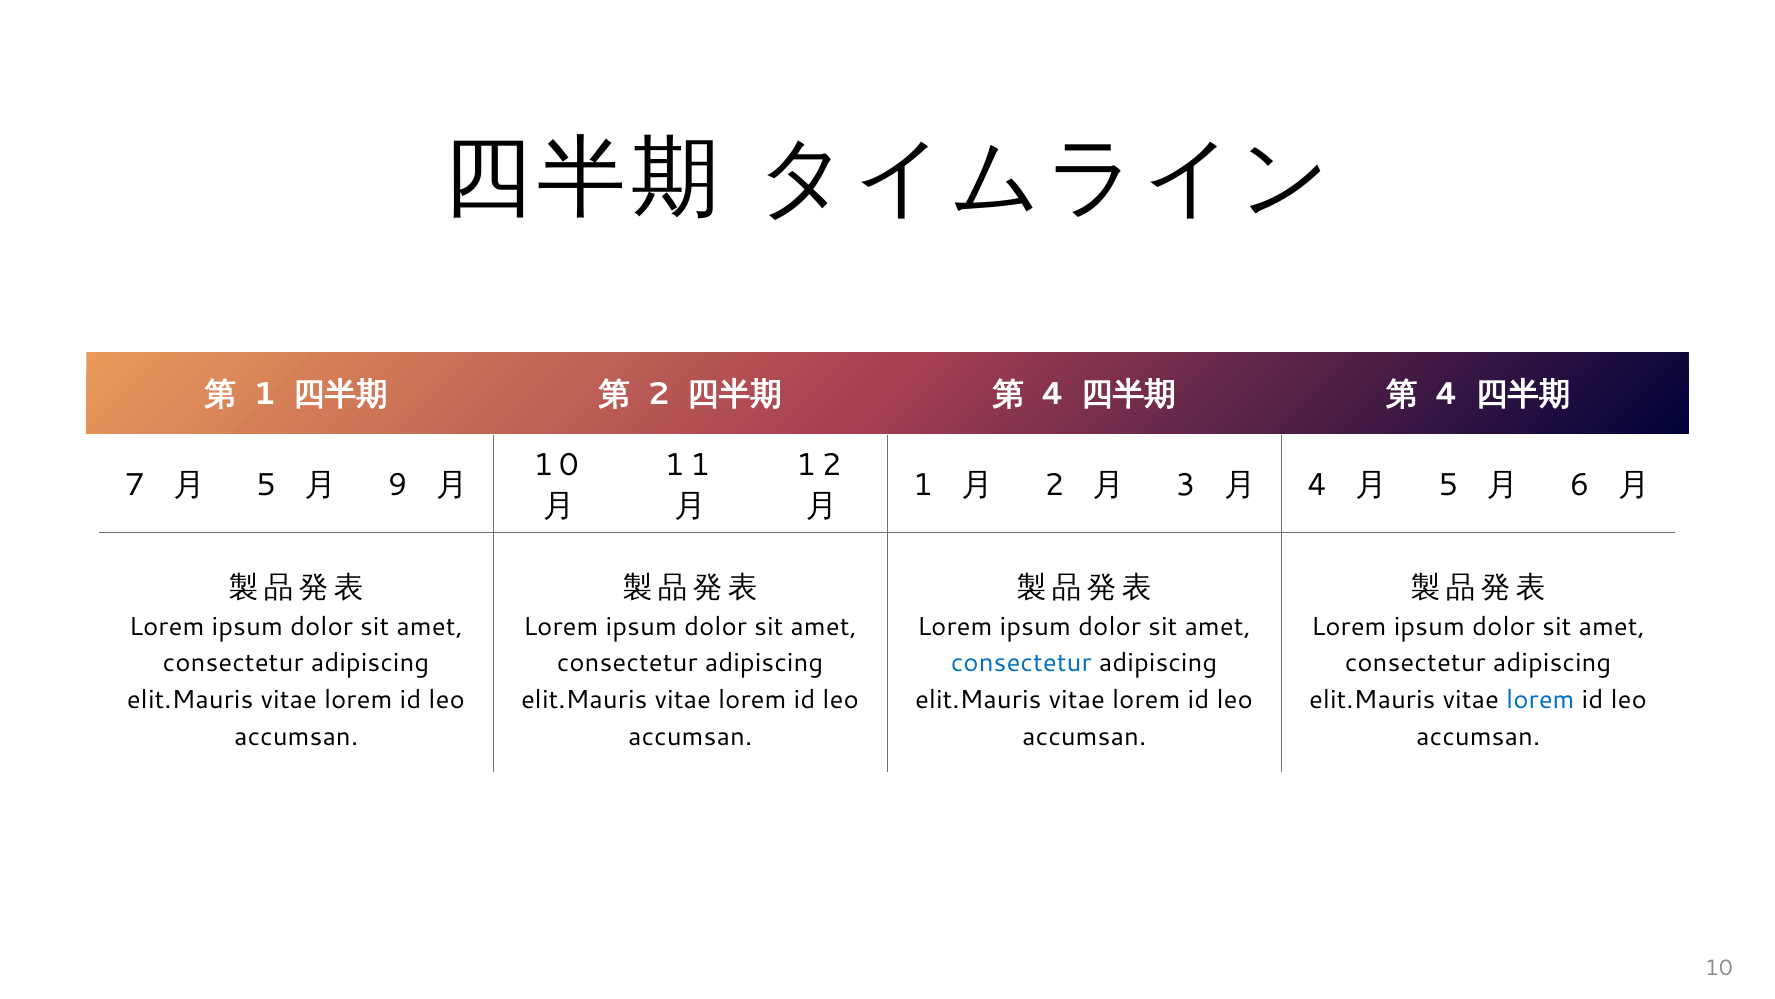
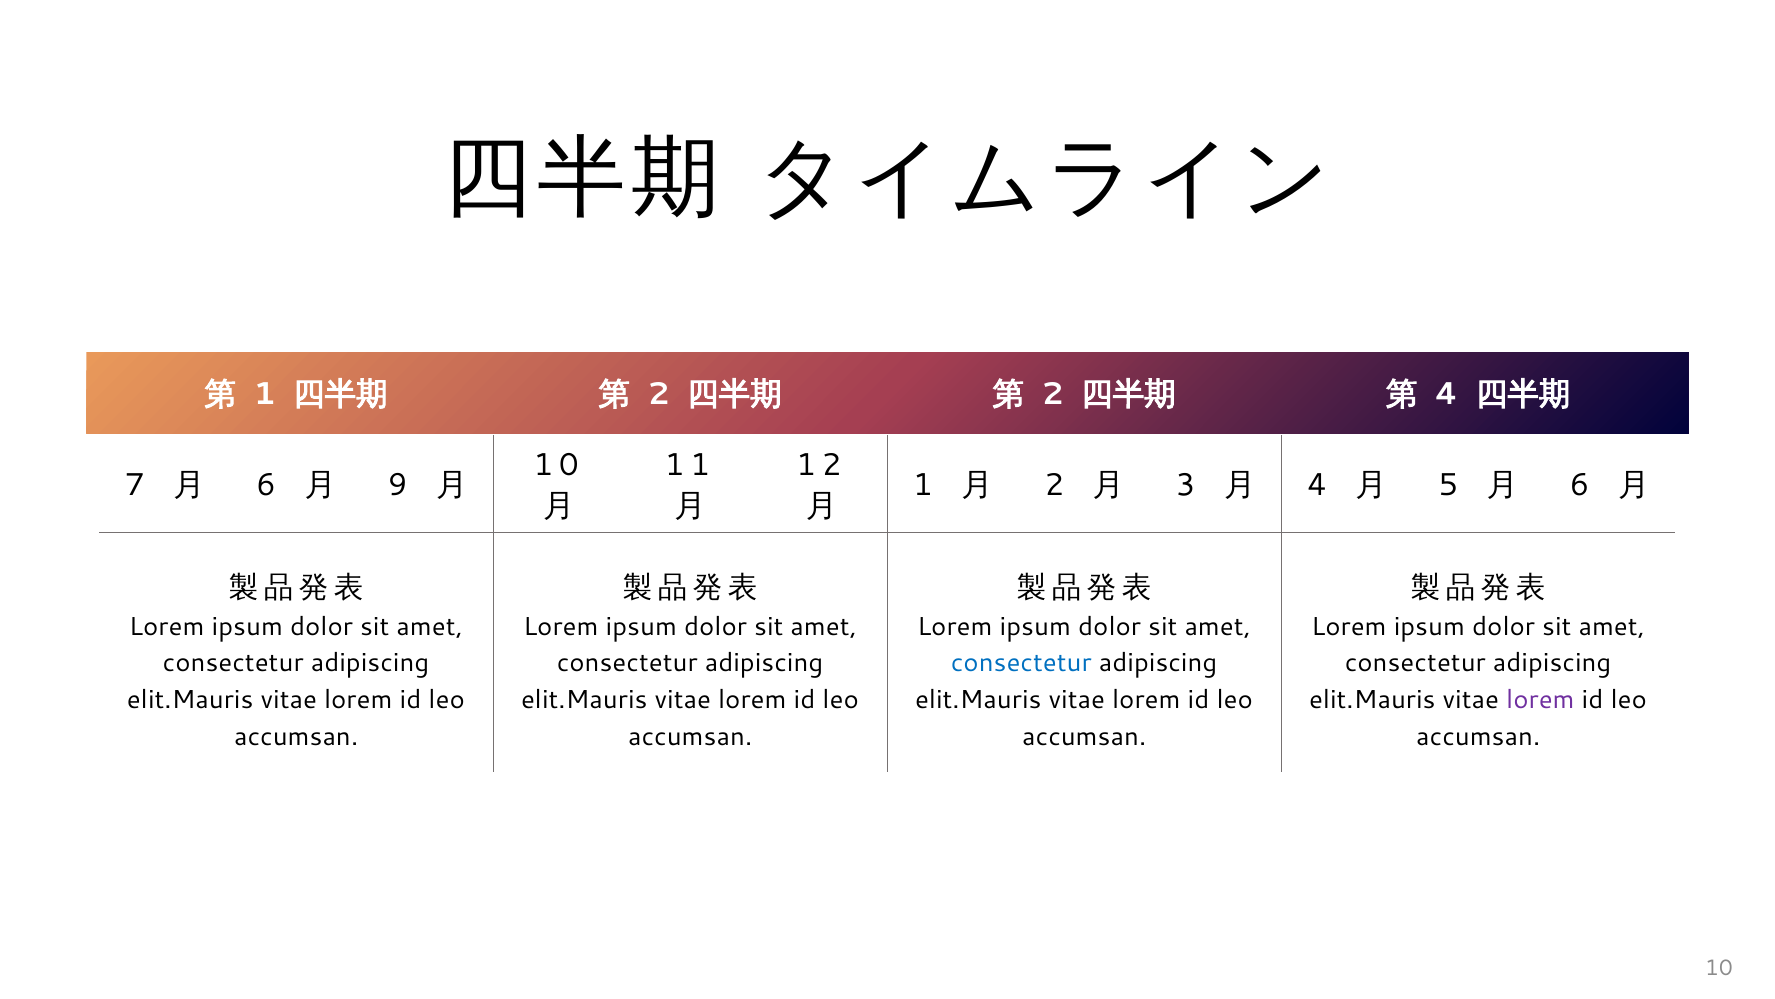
4 at (1053, 394): 4 -> 2
5 at (266, 485): 5 -> 6
lorem at (1540, 700) colour: blue -> purple
